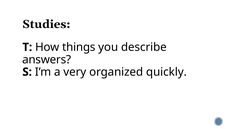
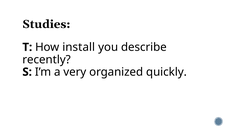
things: things -> install
answers: answers -> recently
